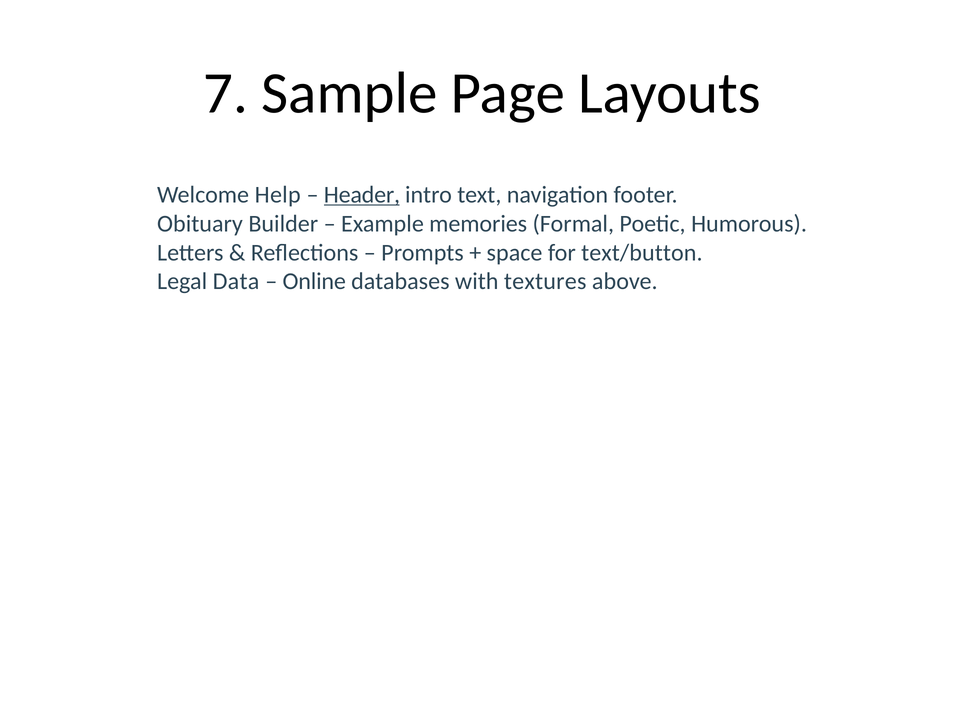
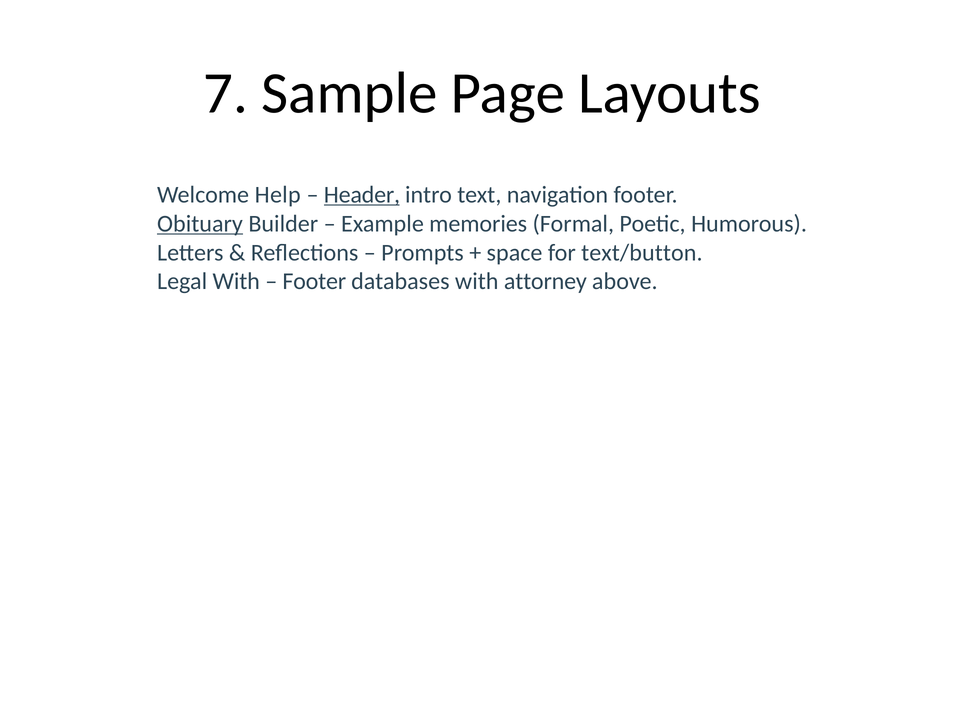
Obituary underline: none -> present
Legal Data: Data -> With
Online at (314, 281): Online -> Footer
textures: textures -> attorney
